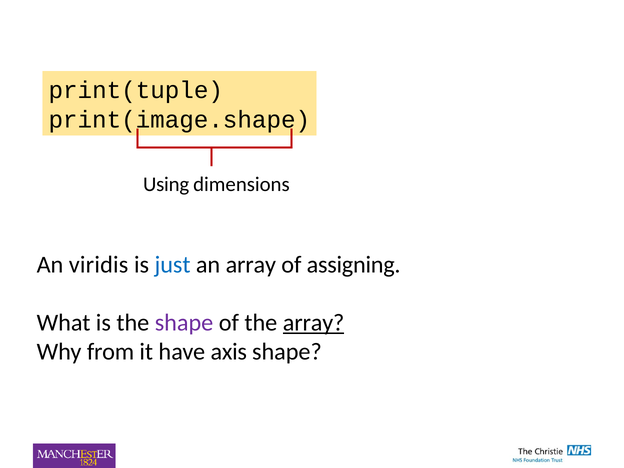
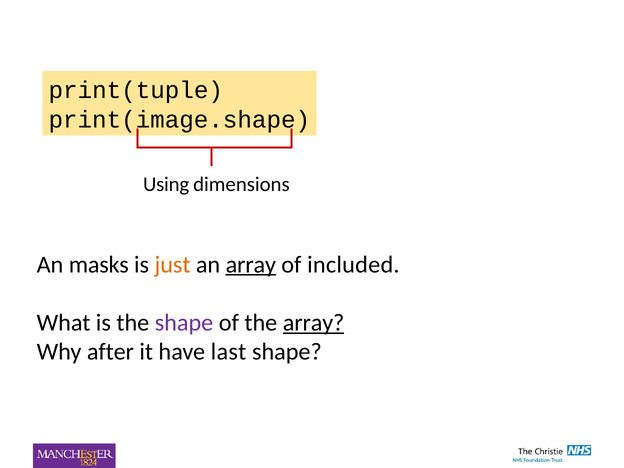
viridis: viridis -> masks
just colour: blue -> orange
array at (251, 265) underline: none -> present
assigning: assigning -> included
from: from -> after
axis: axis -> last
